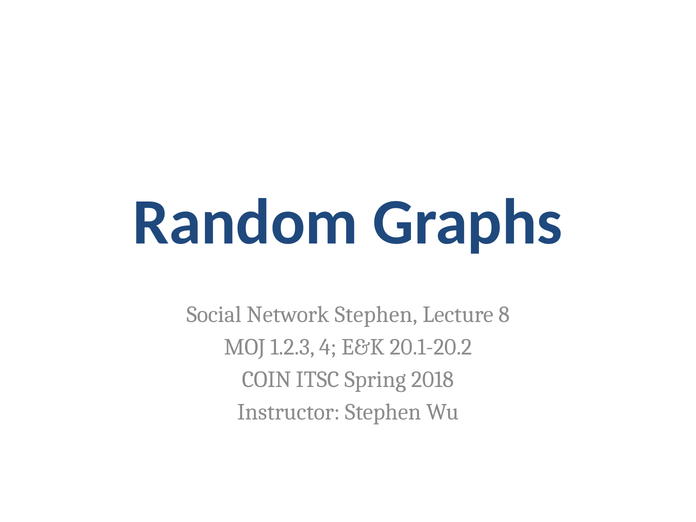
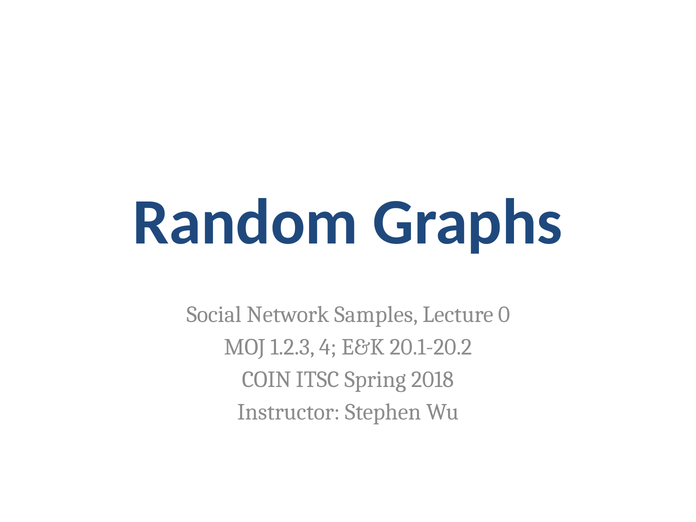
Network Stephen: Stephen -> Samples
8: 8 -> 0
